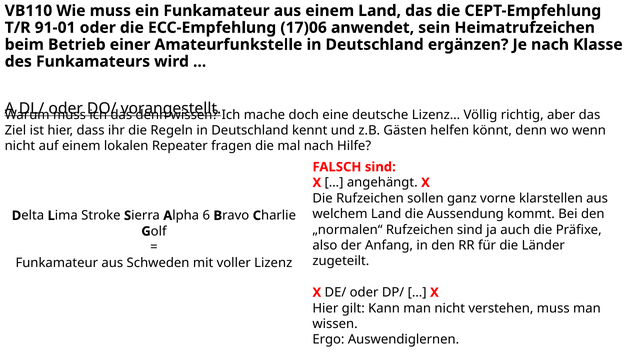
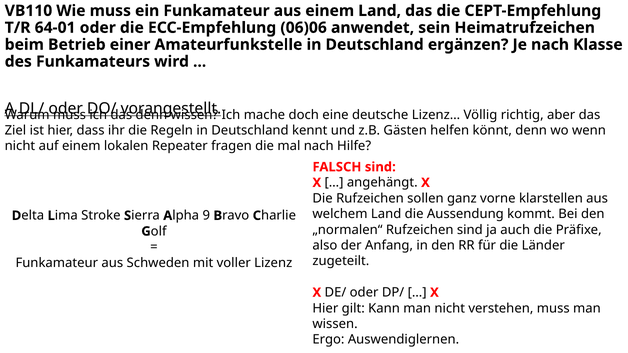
91-01: 91-01 -> 64-01
17)06: 17)06 -> 06)06
6: 6 -> 9
